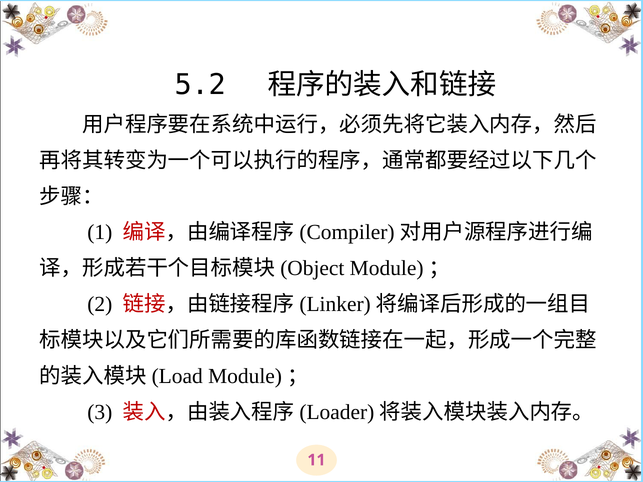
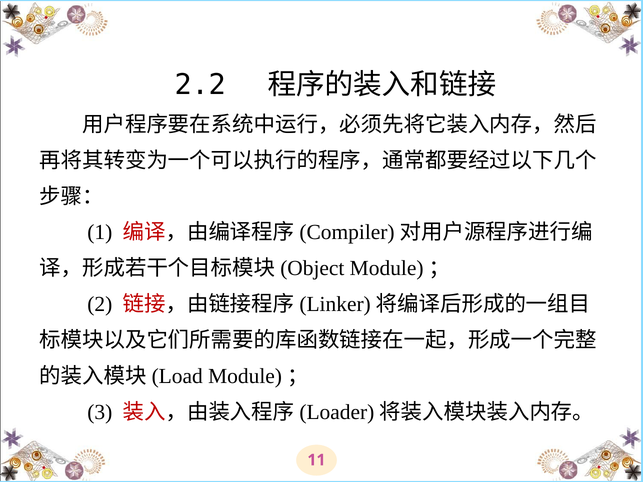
5.2: 5.2 -> 2.2
